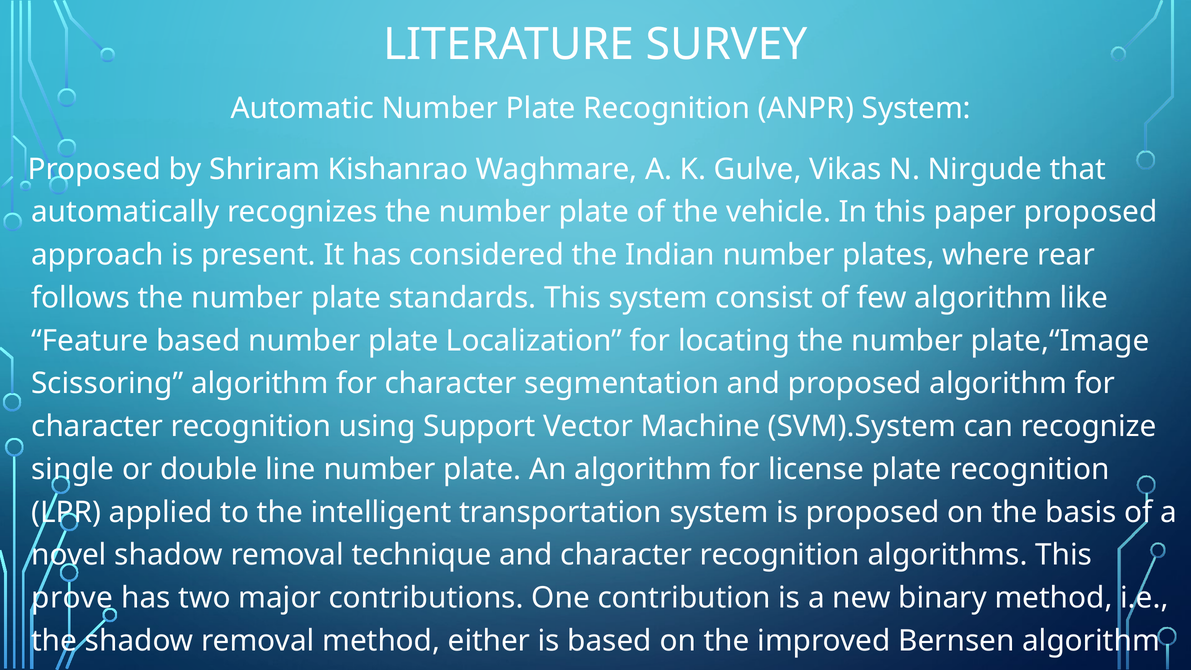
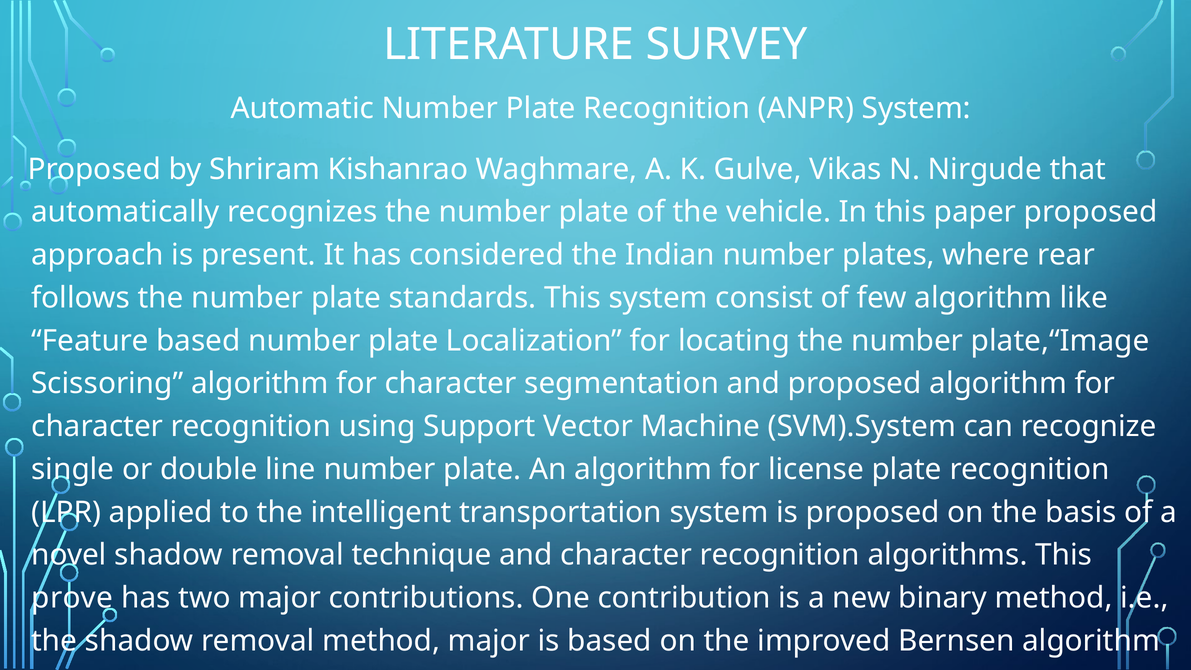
method either: either -> major
